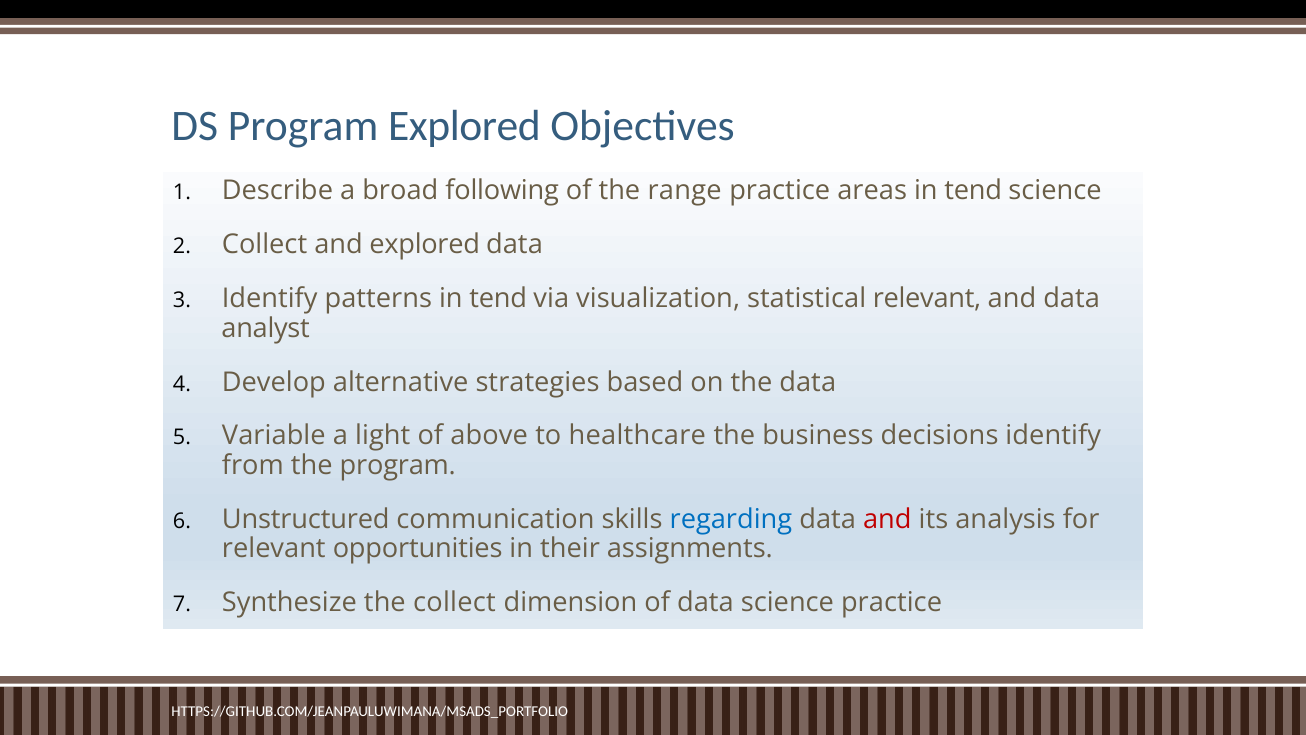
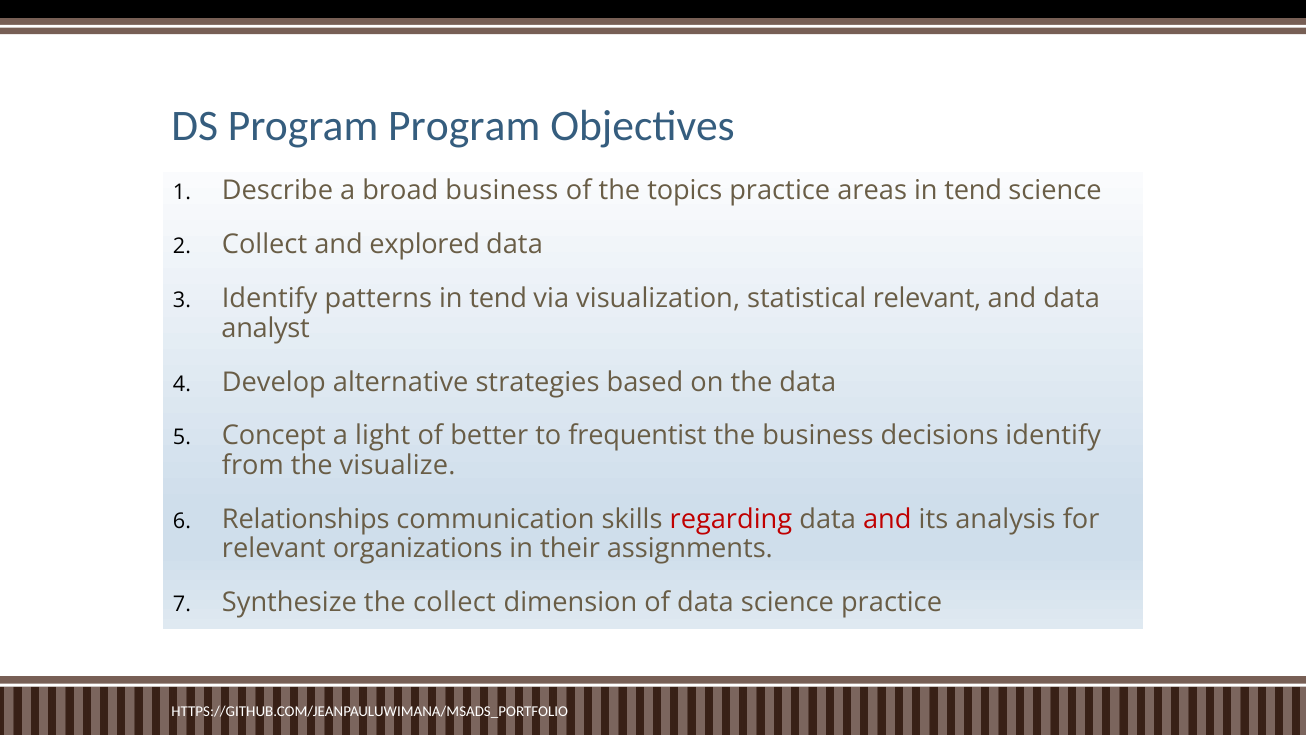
Program Explored: Explored -> Program
broad following: following -> business
range: range -> topics
Variable: Variable -> Concept
above: above -> better
healthcare: healthcare -> frequentist
the program: program -> visualize
Unstructured: Unstructured -> Relationships
regarding colour: blue -> red
opportunities: opportunities -> organizations
